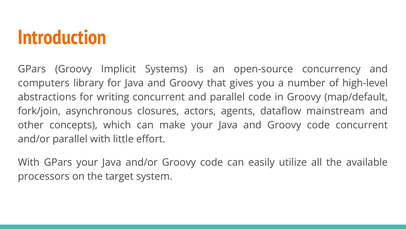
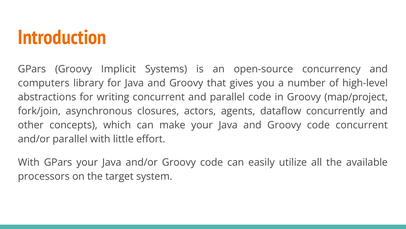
map/default: map/default -> map/project
mainstream: mainstream -> concurrently
